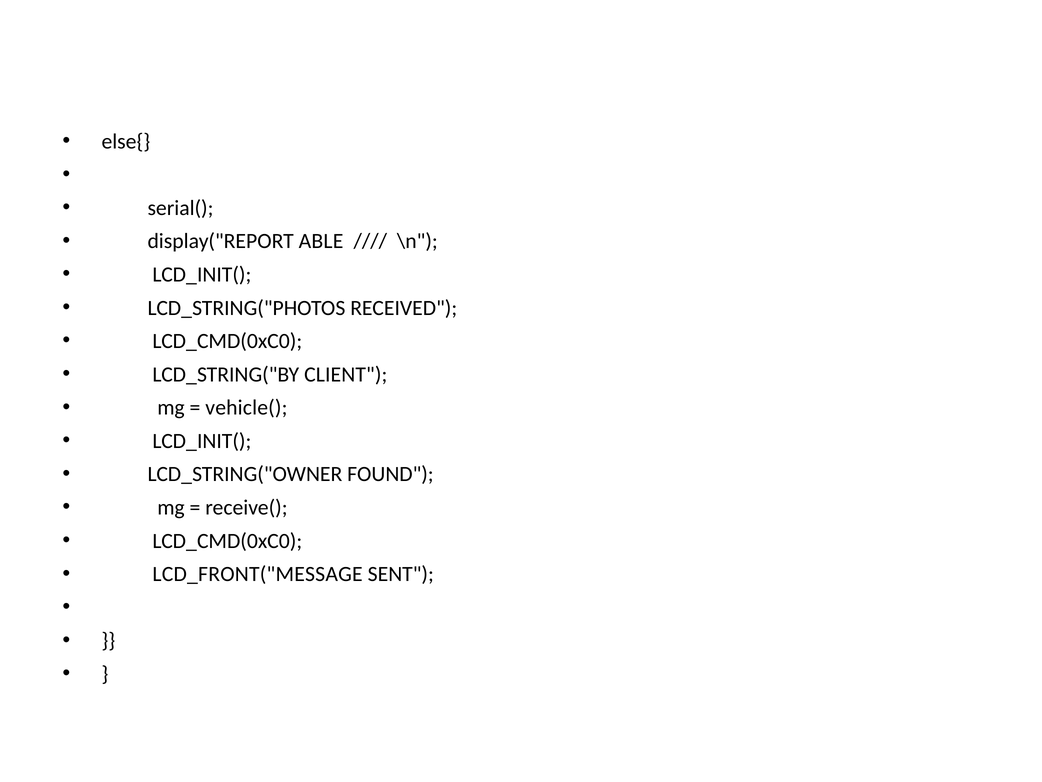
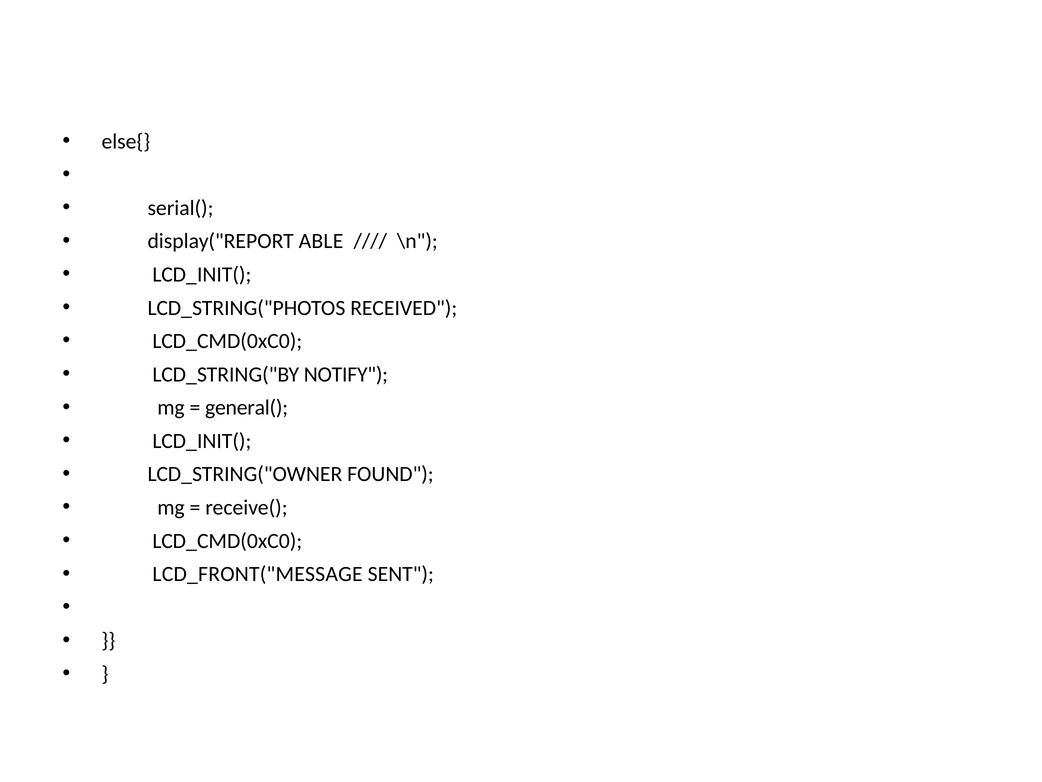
CLIENT: CLIENT -> NOTIFY
vehicle(: vehicle( -> general(
